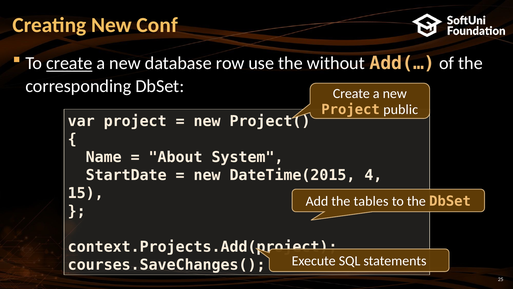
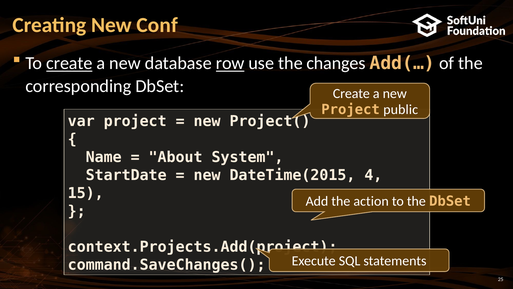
row underline: none -> present
without: without -> changes
tables: tables -> action
courses.SaveChanges(: courses.SaveChanges( -> command.SaveChanges(
